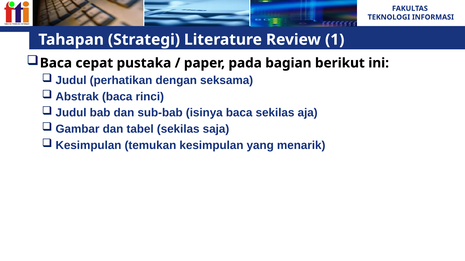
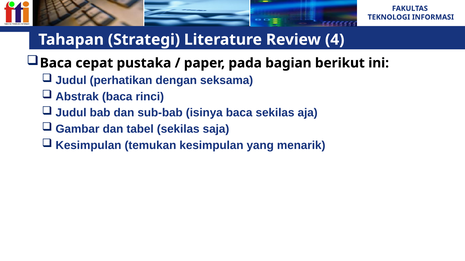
1: 1 -> 4
